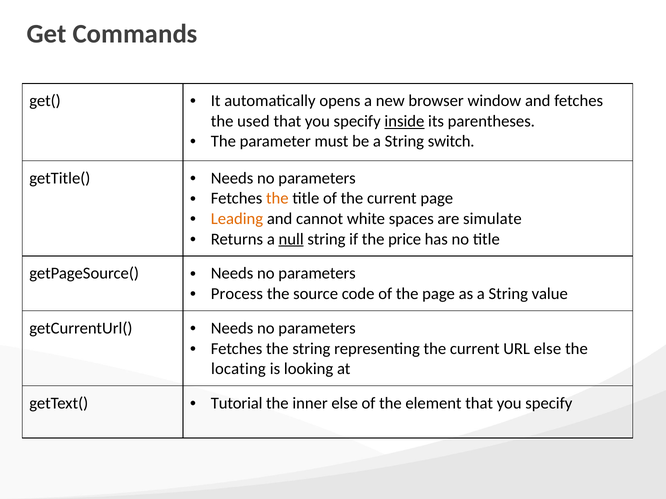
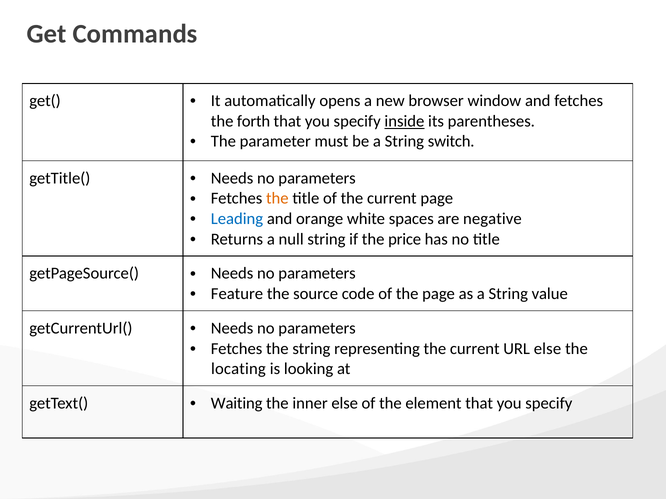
used: used -> forth
Leading colour: orange -> blue
cannot: cannot -> orange
simulate: simulate -> negative
null underline: present -> none
Process: Process -> Feature
Tutorial: Tutorial -> Waiting
